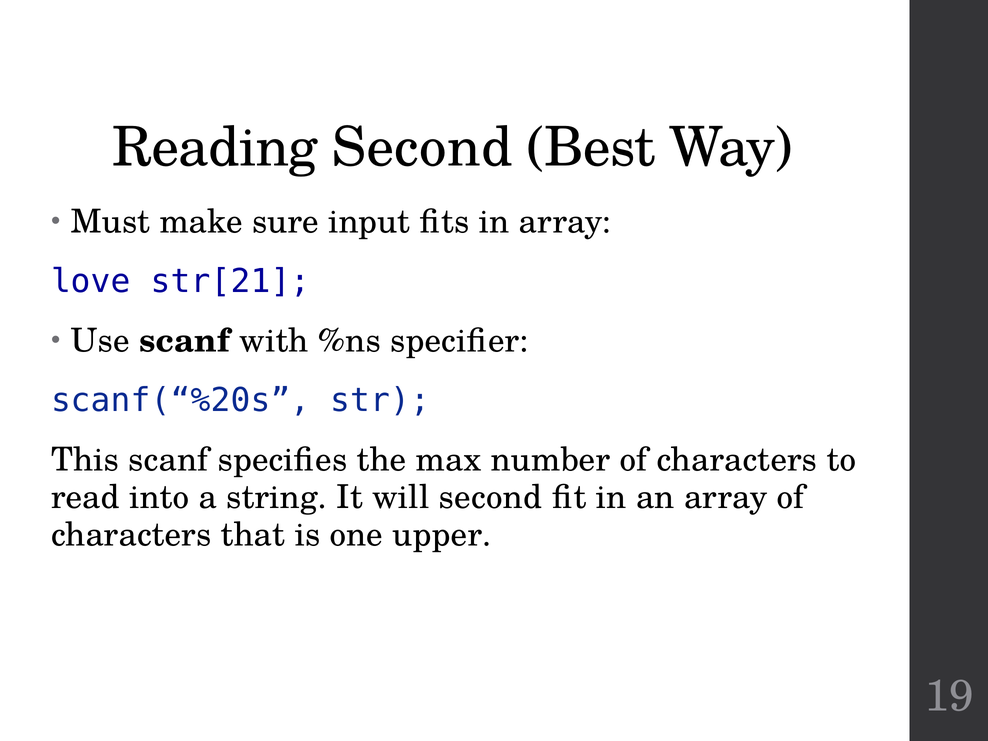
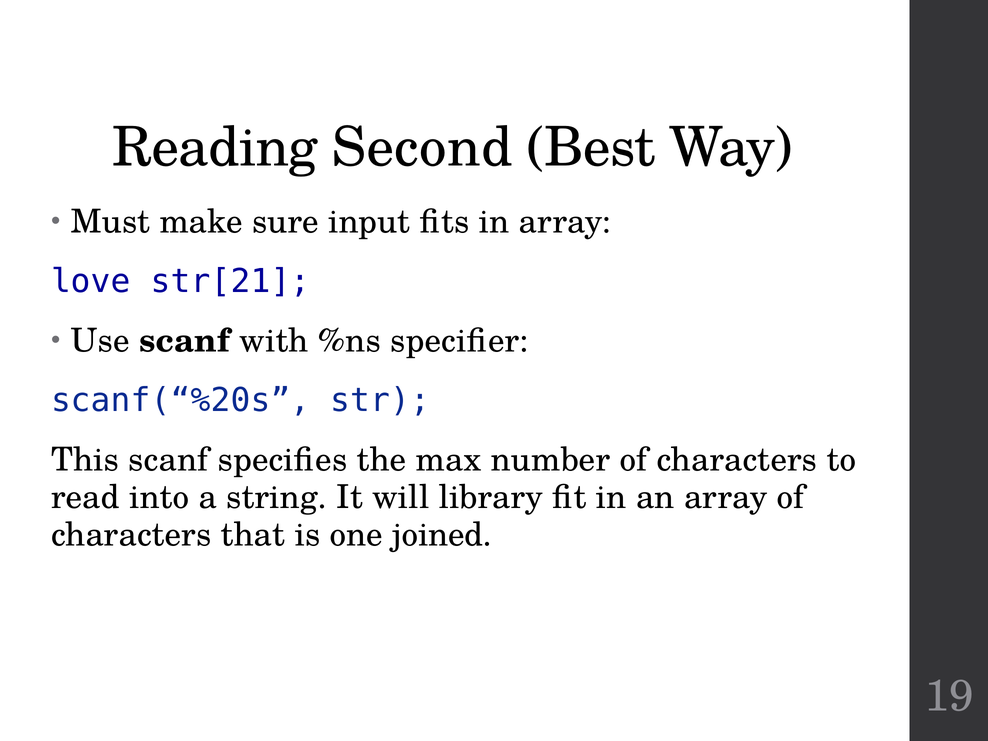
will second: second -> library
upper: upper -> joined
